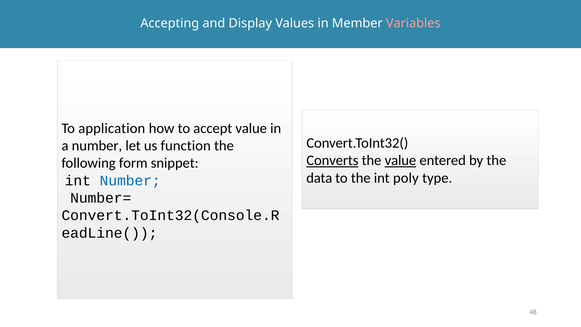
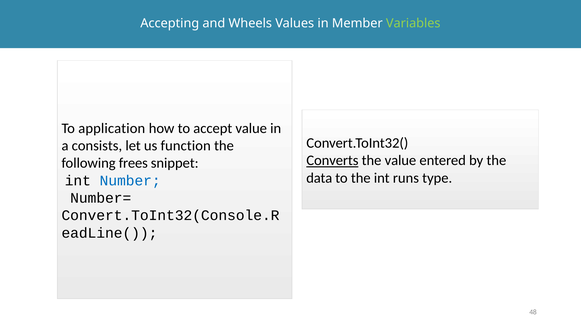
Display: Display -> Wheels
Variables colour: pink -> light green
a number: number -> consists
value at (400, 160) underline: present -> none
form: form -> frees
poly: poly -> runs
